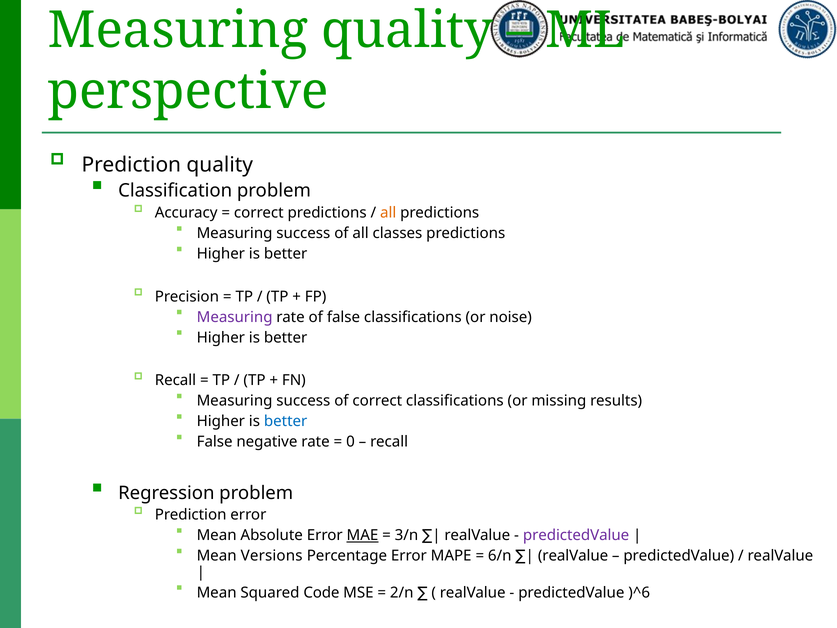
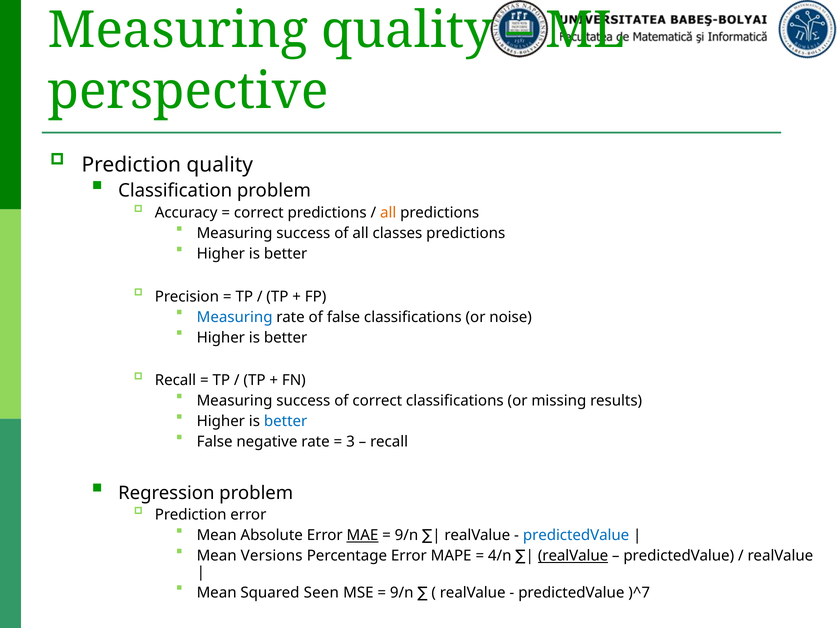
Measuring at (235, 317) colour: purple -> blue
0: 0 -> 3
3/n at (406, 535): 3/n -> 9/n
predictedValue at (576, 535) colour: purple -> blue
6/n: 6/n -> 4/n
realValue at (573, 556) underline: none -> present
Code: Code -> Seen
2/n at (402, 592): 2/n -> 9/n
)^6: )^6 -> )^7
